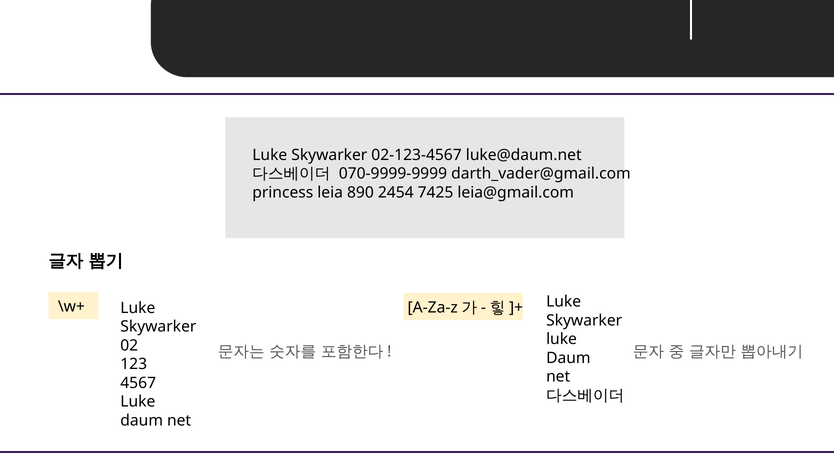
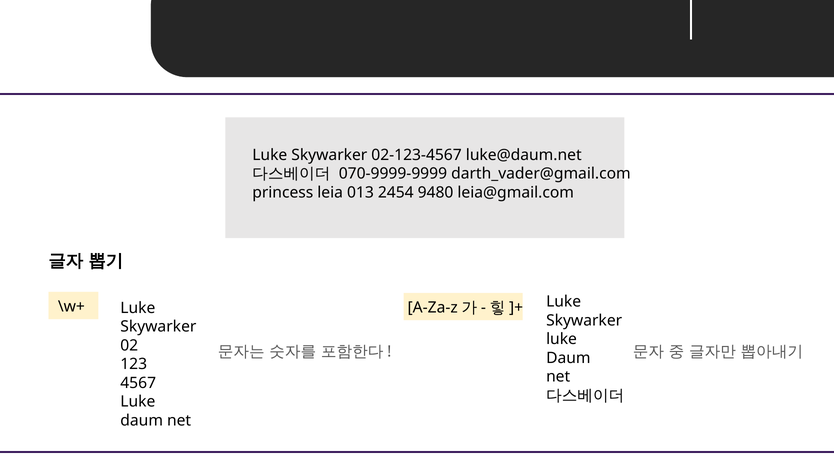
890: 890 -> 013
7425: 7425 -> 9480
